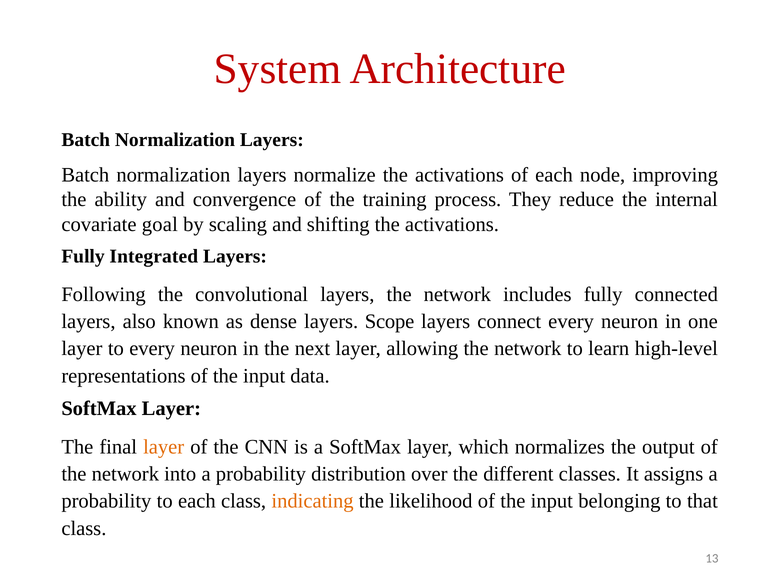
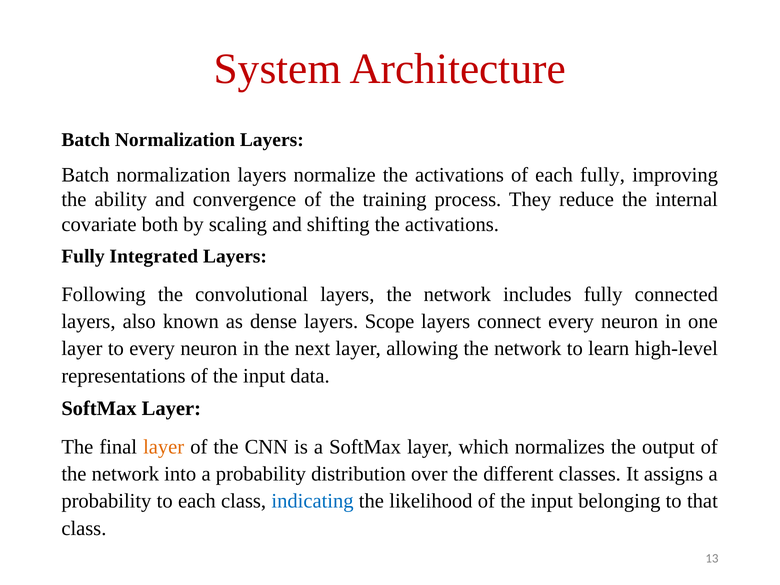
each node: node -> fully
goal: goal -> both
indicating colour: orange -> blue
